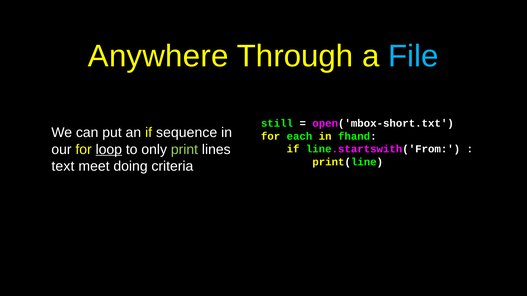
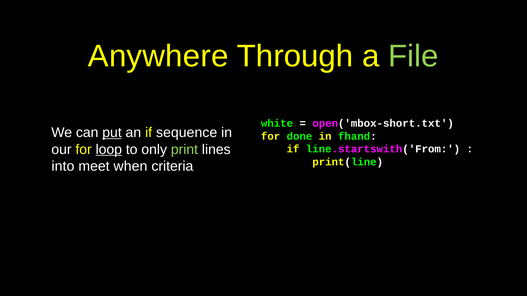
File colour: light blue -> light green
still: still -> white
put underline: none -> present
each: each -> done
text: text -> into
doing: doing -> when
